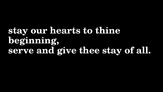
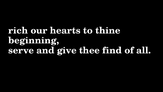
stay at (18, 30): stay -> rich
thee stay: stay -> find
